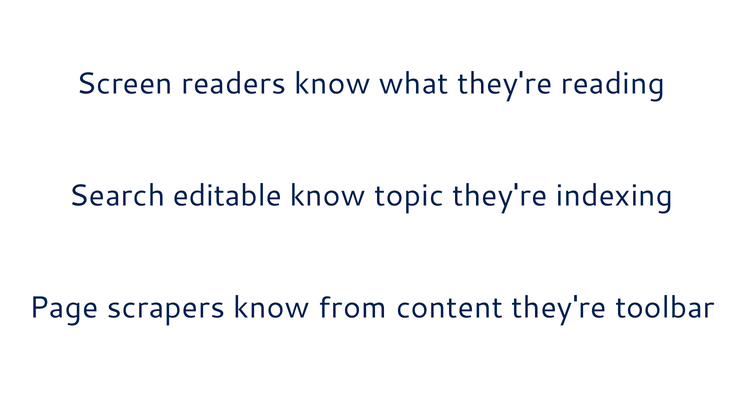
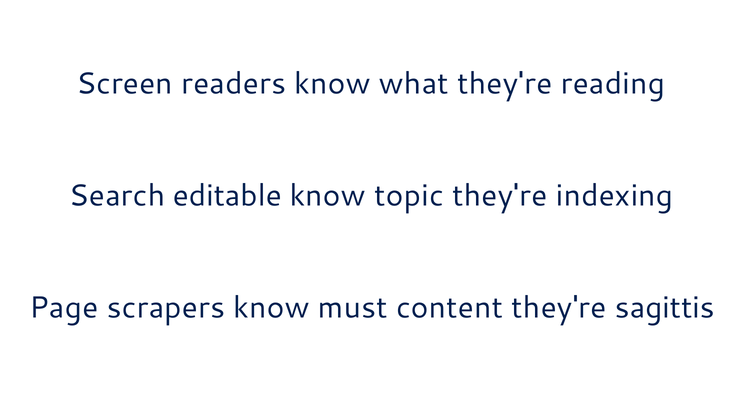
from: from -> must
toolbar: toolbar -> sagittis
